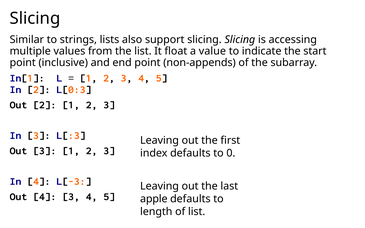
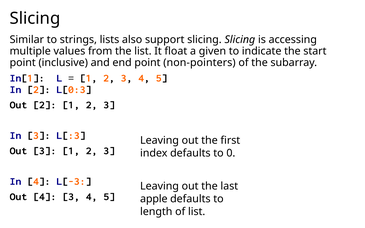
value: value -> given
non-appends: non-appends -> non-pointers
